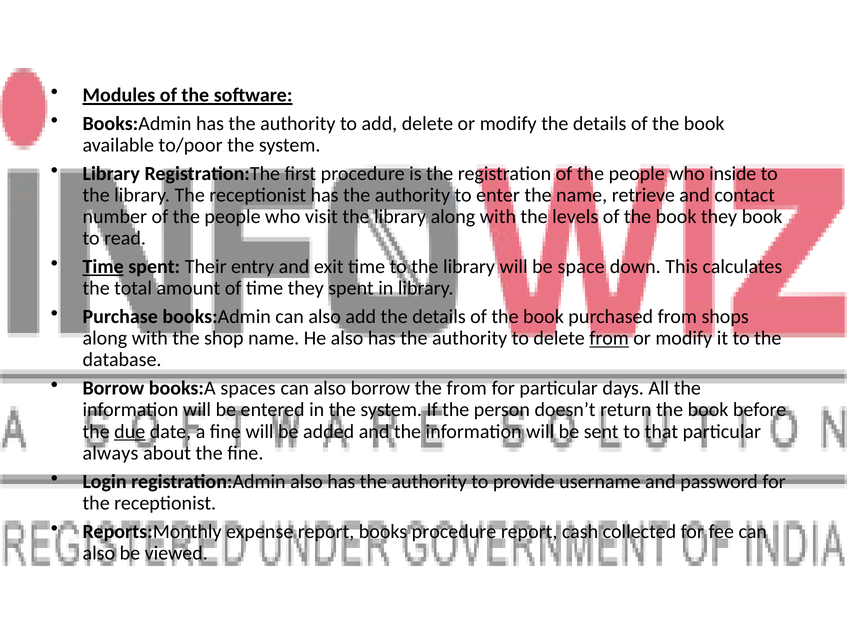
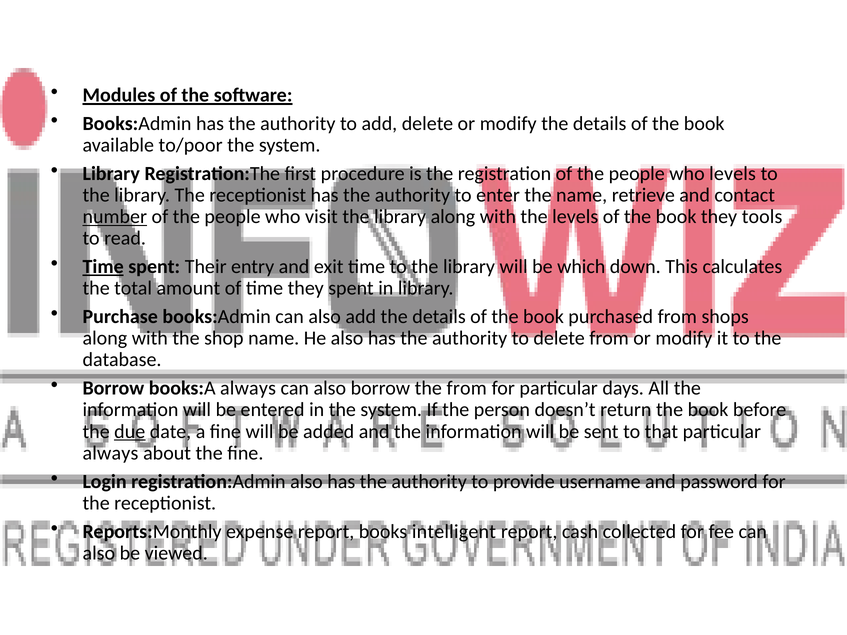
who inside: inside -> levels
number underline: none -> present
they book: book -> tools
space: space -> which
from at (609, 338) underline: present -> none
books:A spaces: spaces -> always
books procedure: procedure -> intelligent
